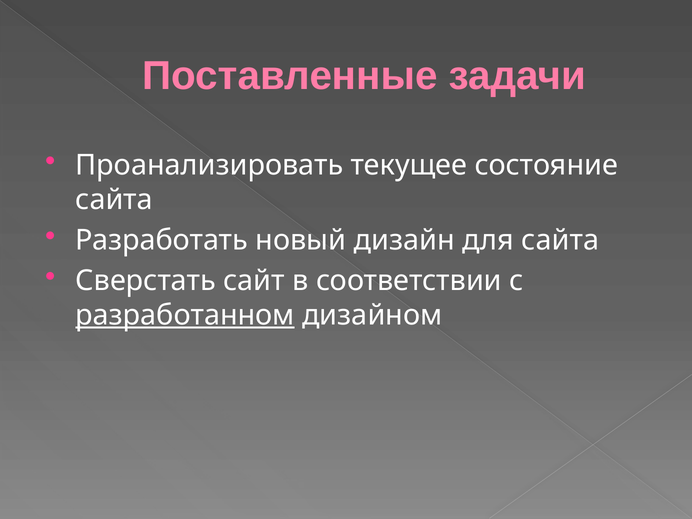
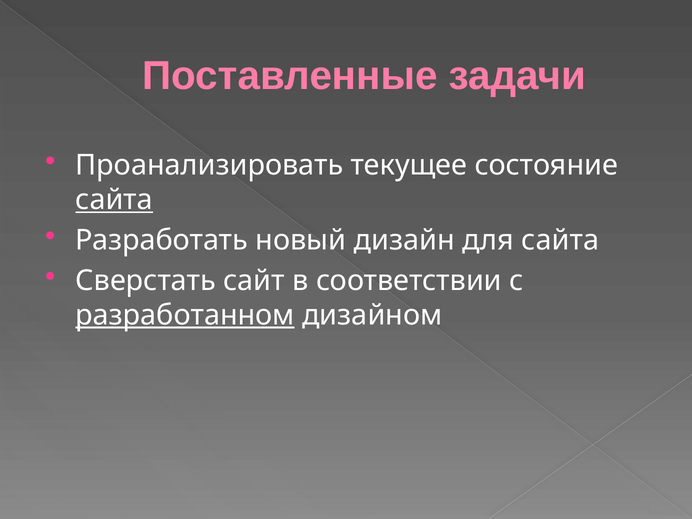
сайта at (114, 200) underline: none -> present
